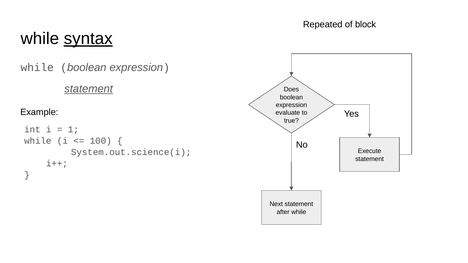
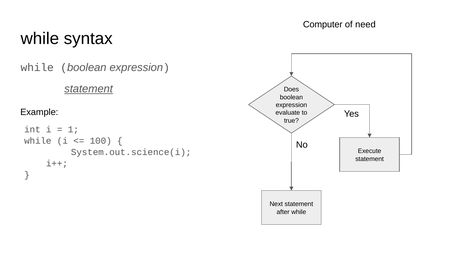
Repeated: Repeated -> Computer
block: block -> need
syntax underline: present -> none
